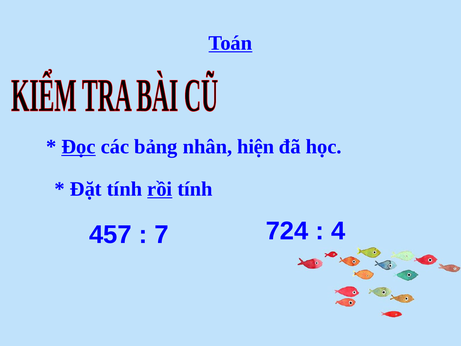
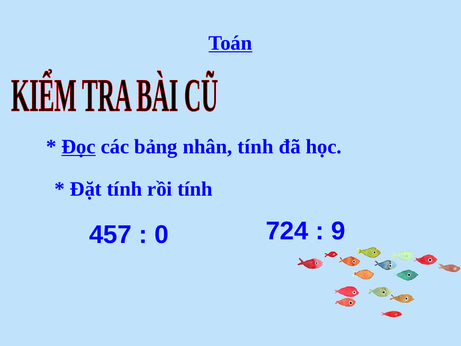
nhân hiện: hiện -> tính
rồi underline: present -> none
7: 7 -> 0
4: 4 -> 9
